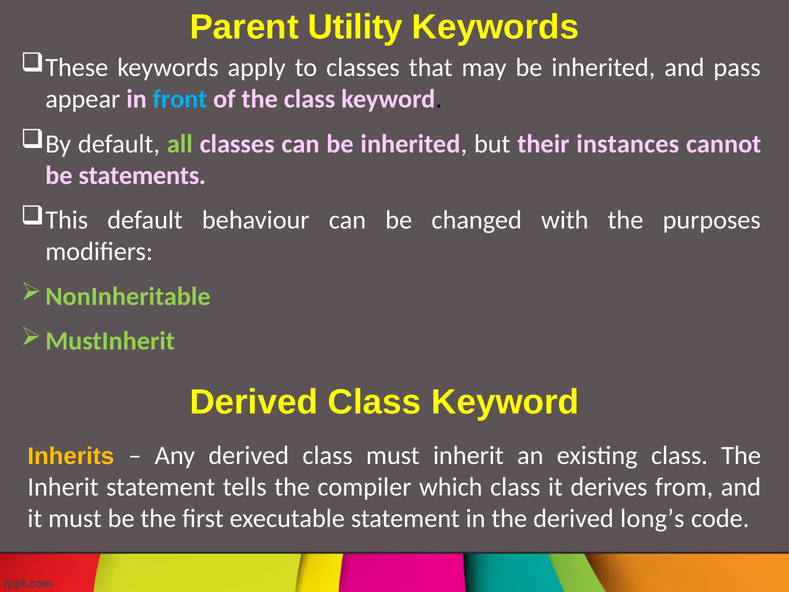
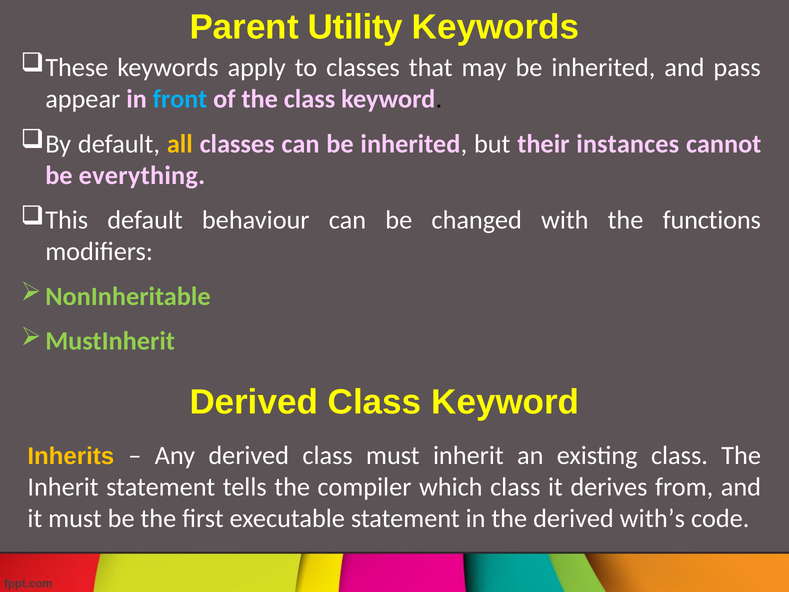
all colour: light green -> yellow
statements: statements -> everything
purposes: purposes -> functions
long’s: long’s -> with’s
